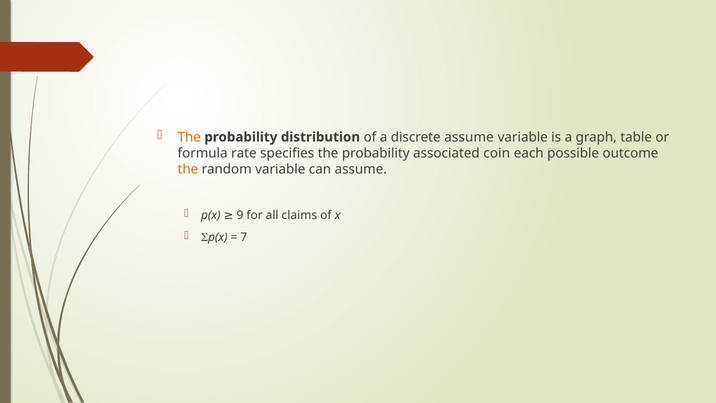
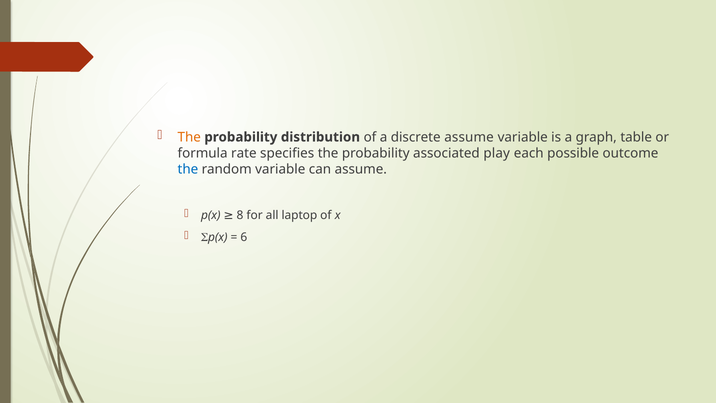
coin: coin -> play
the at (188, 169) colour: orange -> blue
9: 9 -> 8
claims: claims -> laptop
7: 7 -> 6
